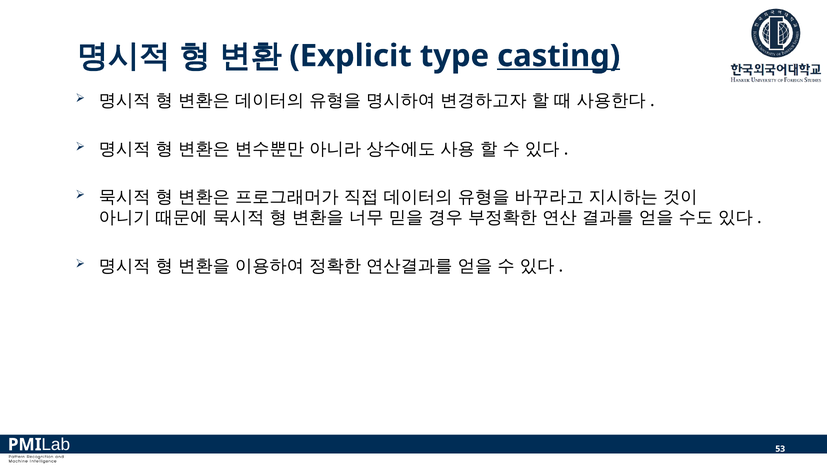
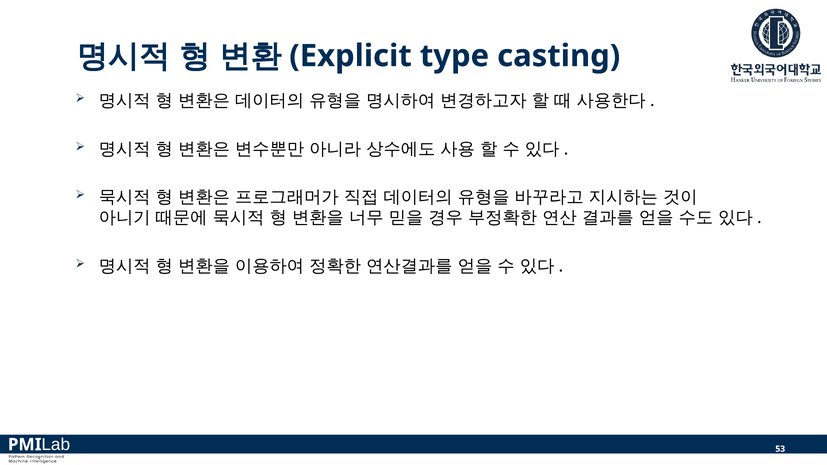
casting underline: present -> none
